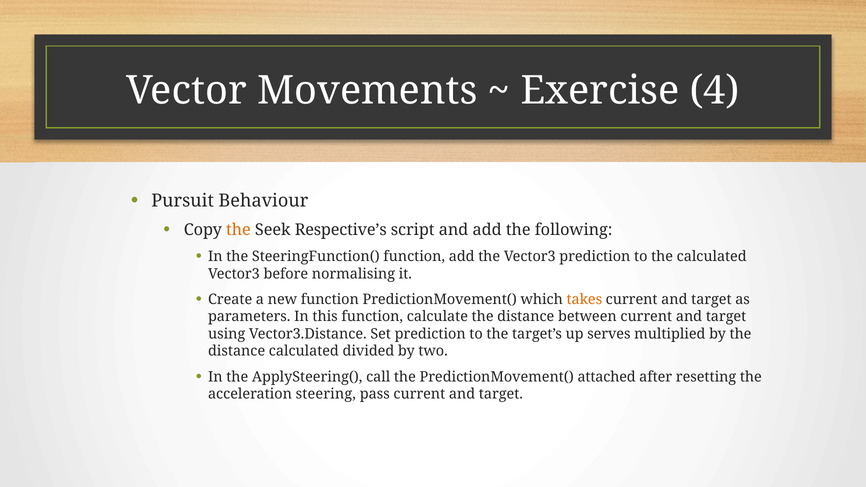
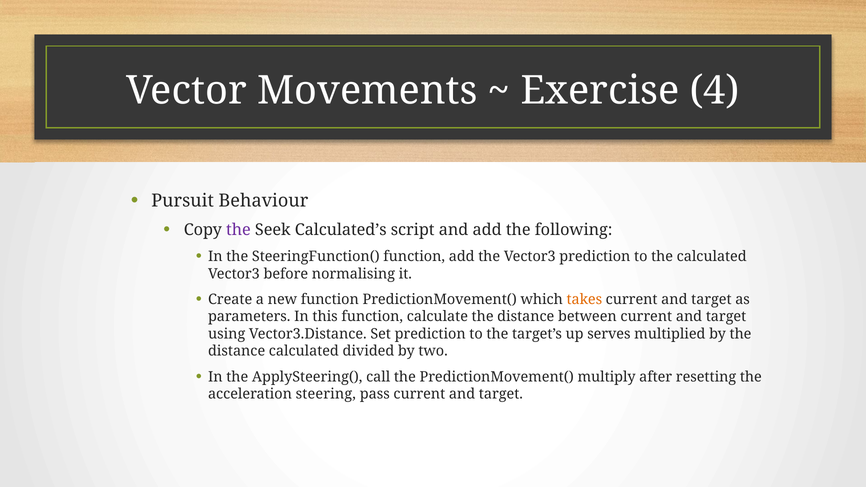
the at (238, 230) colour: orange -> purple
Respective’s: Respective’s -> Calculated’s
attached: attached -> multiply
